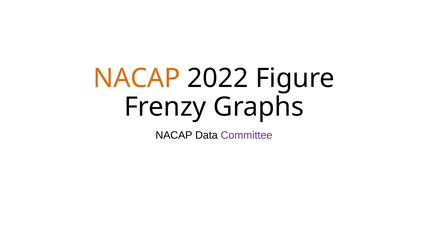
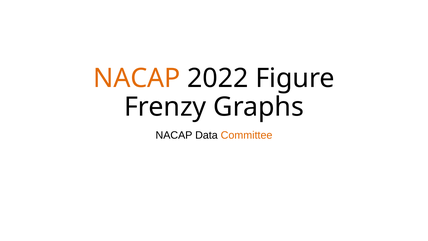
Committee colour: purple -> orange
